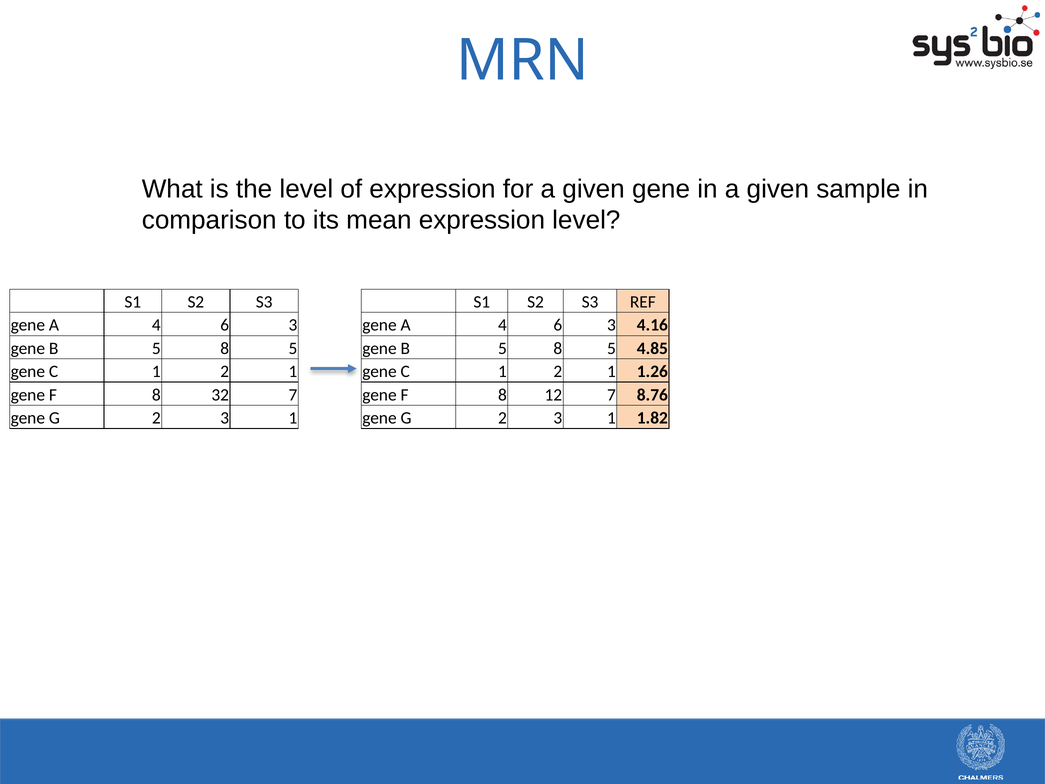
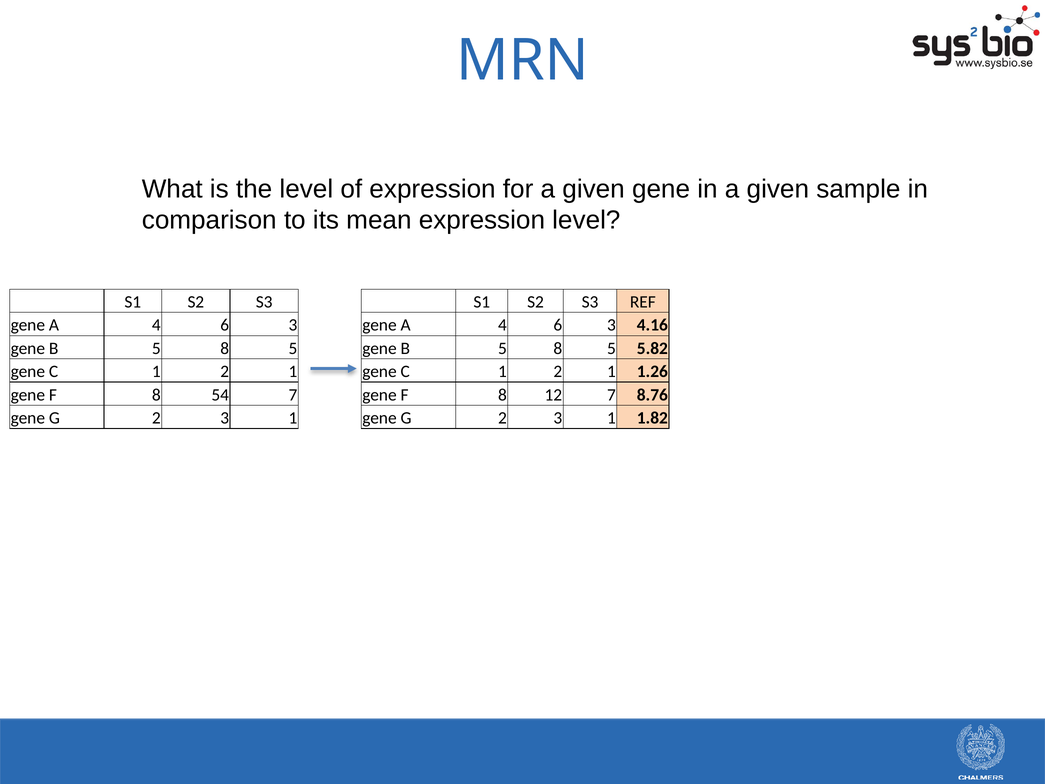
4.85: 4.85 -> 5.82
32: 32 -> 54
